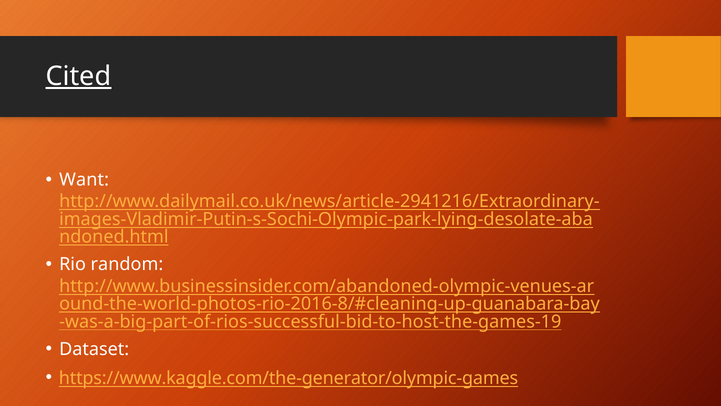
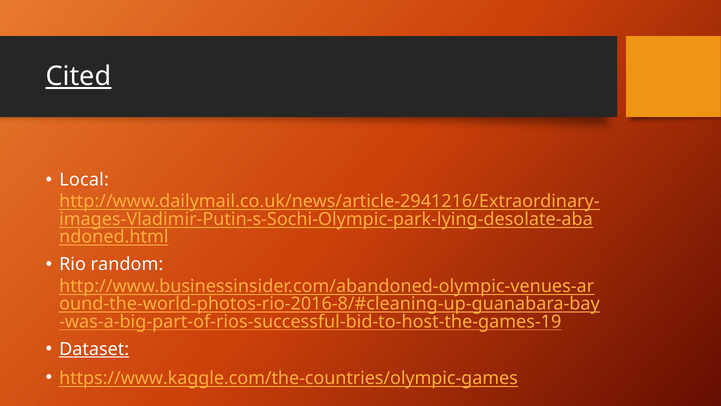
Want: Want -> Local
Dataset underline: none -> present
https://www.kaggle.com/the-generator/olympic-games: https://www.kaggle.com/the-generator/olympic-games -> https://www.kaggle.com/the-countries/olympic-games
